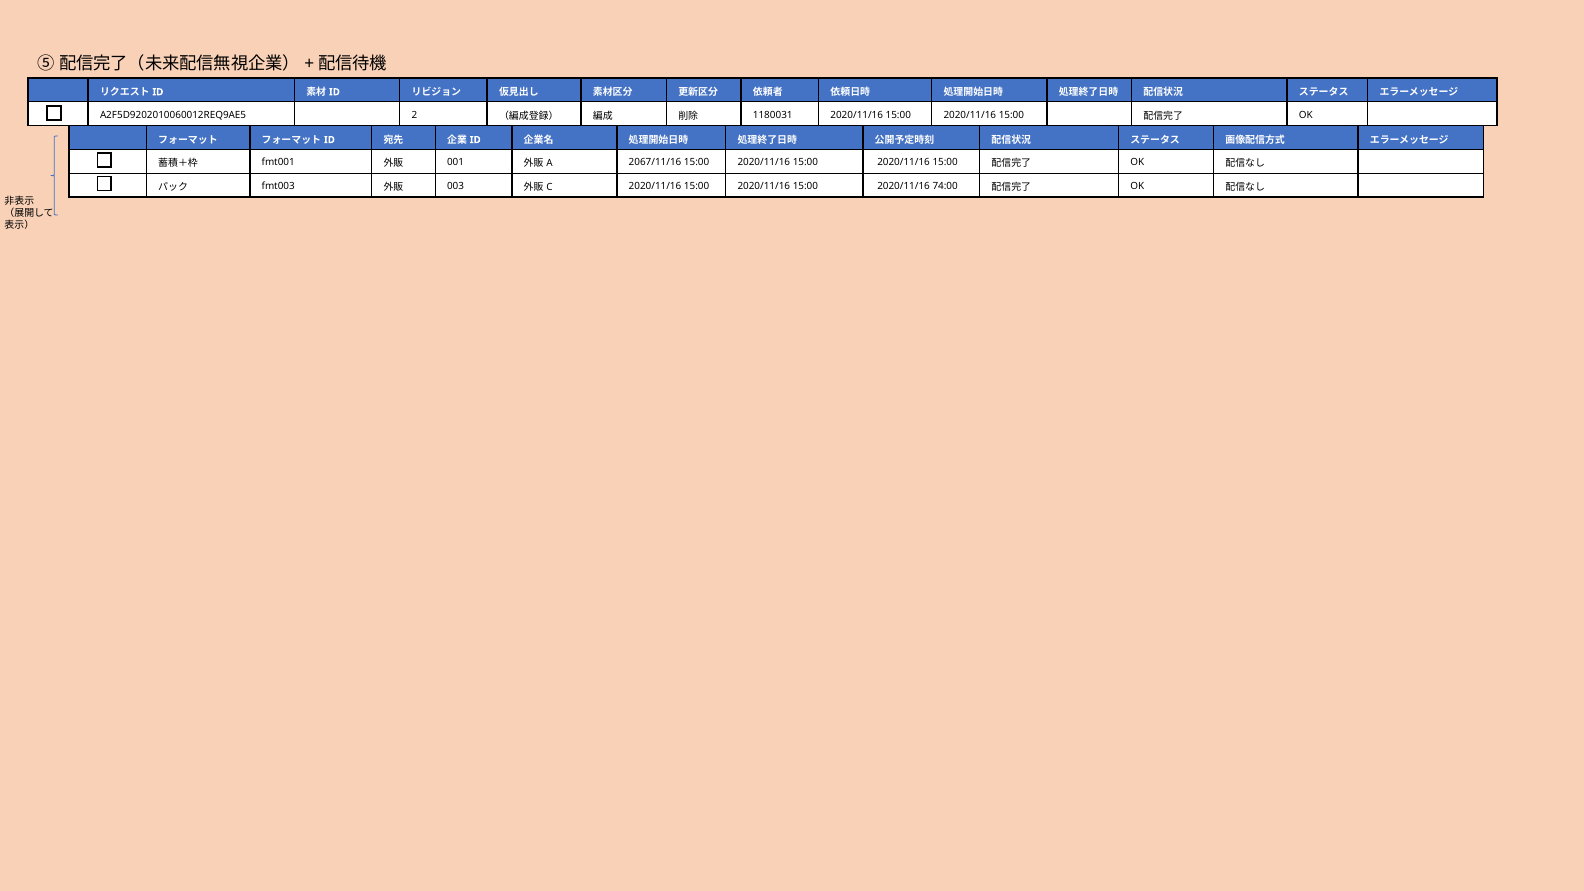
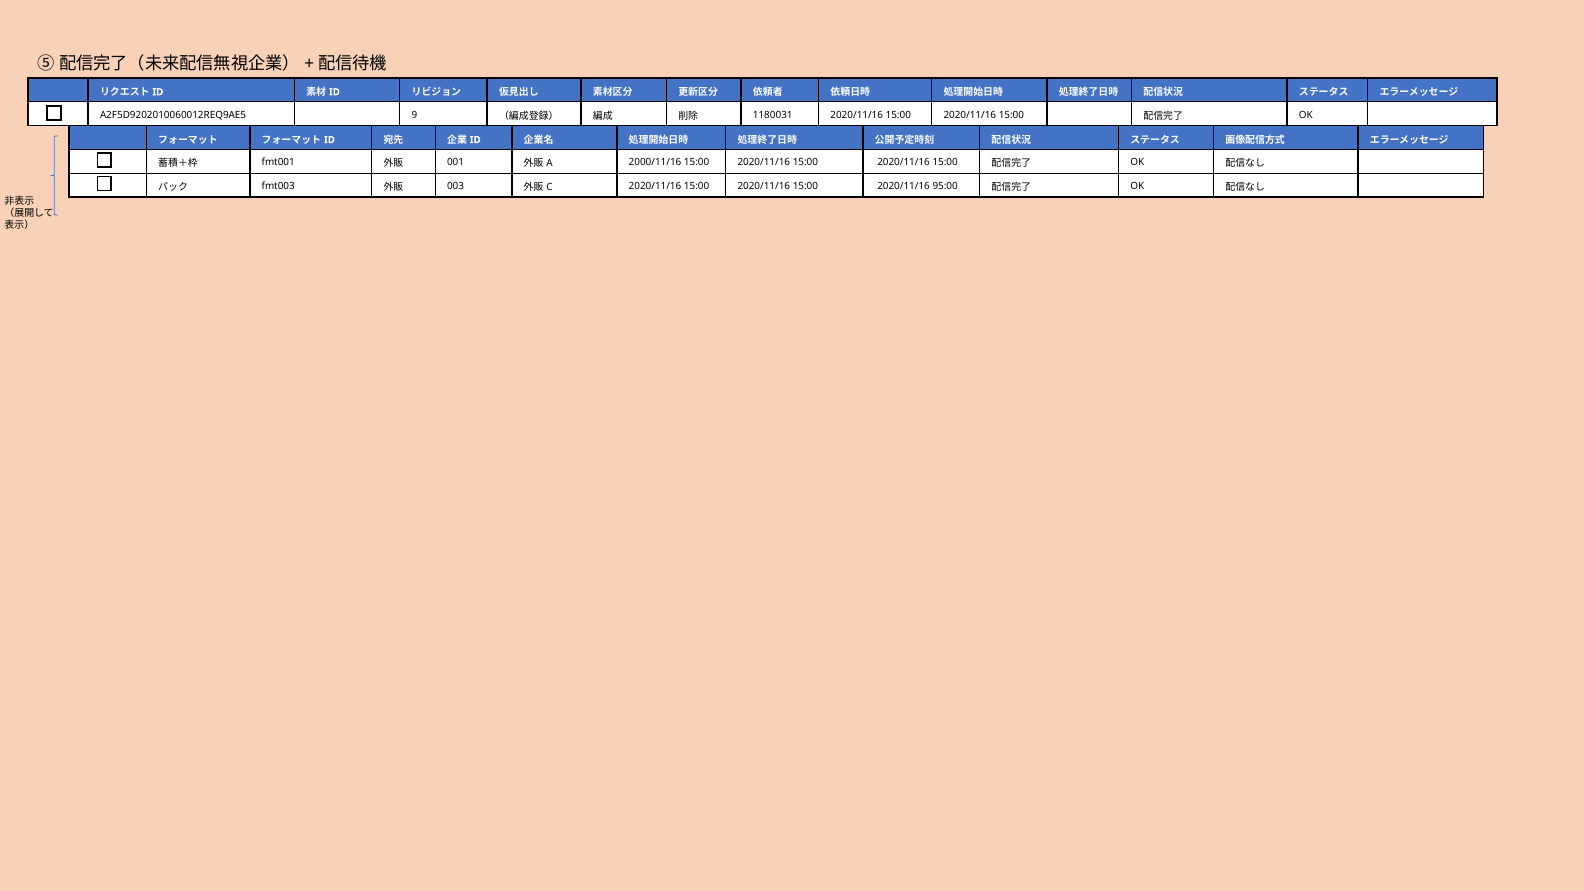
2: 2 -> 9
2067/11/16: 2067/11/16 -> 2000/11/16
74:00: 74:00 -> 95:00
